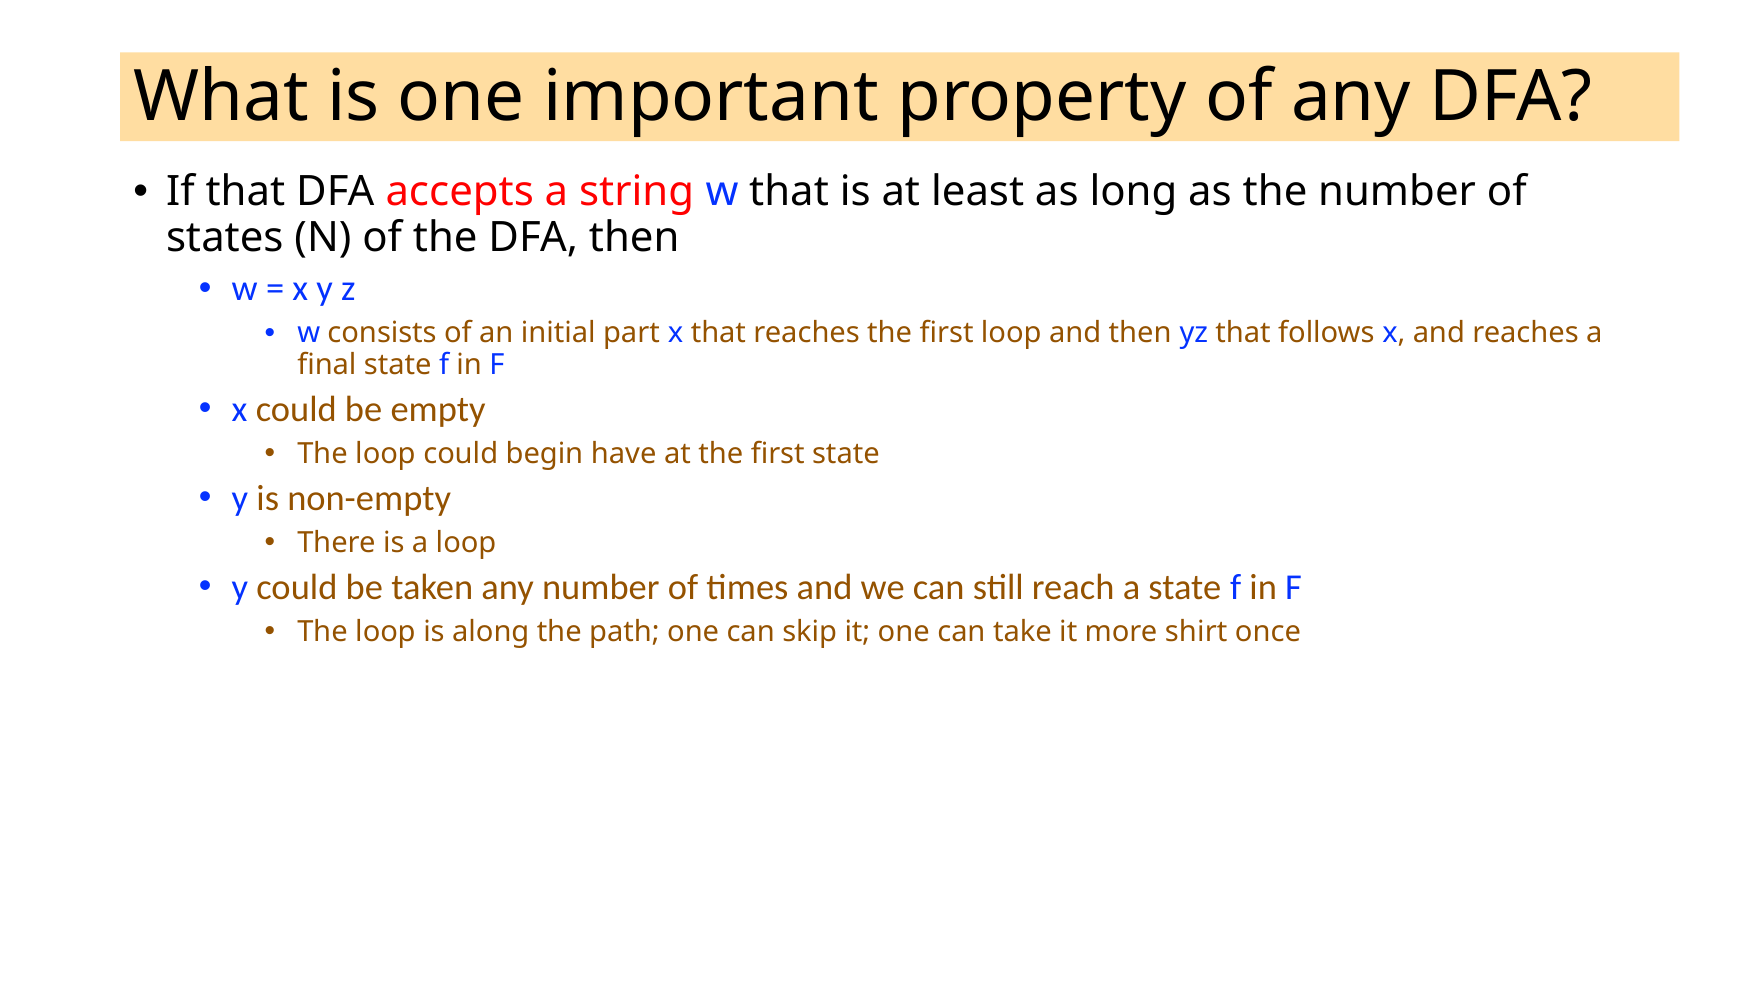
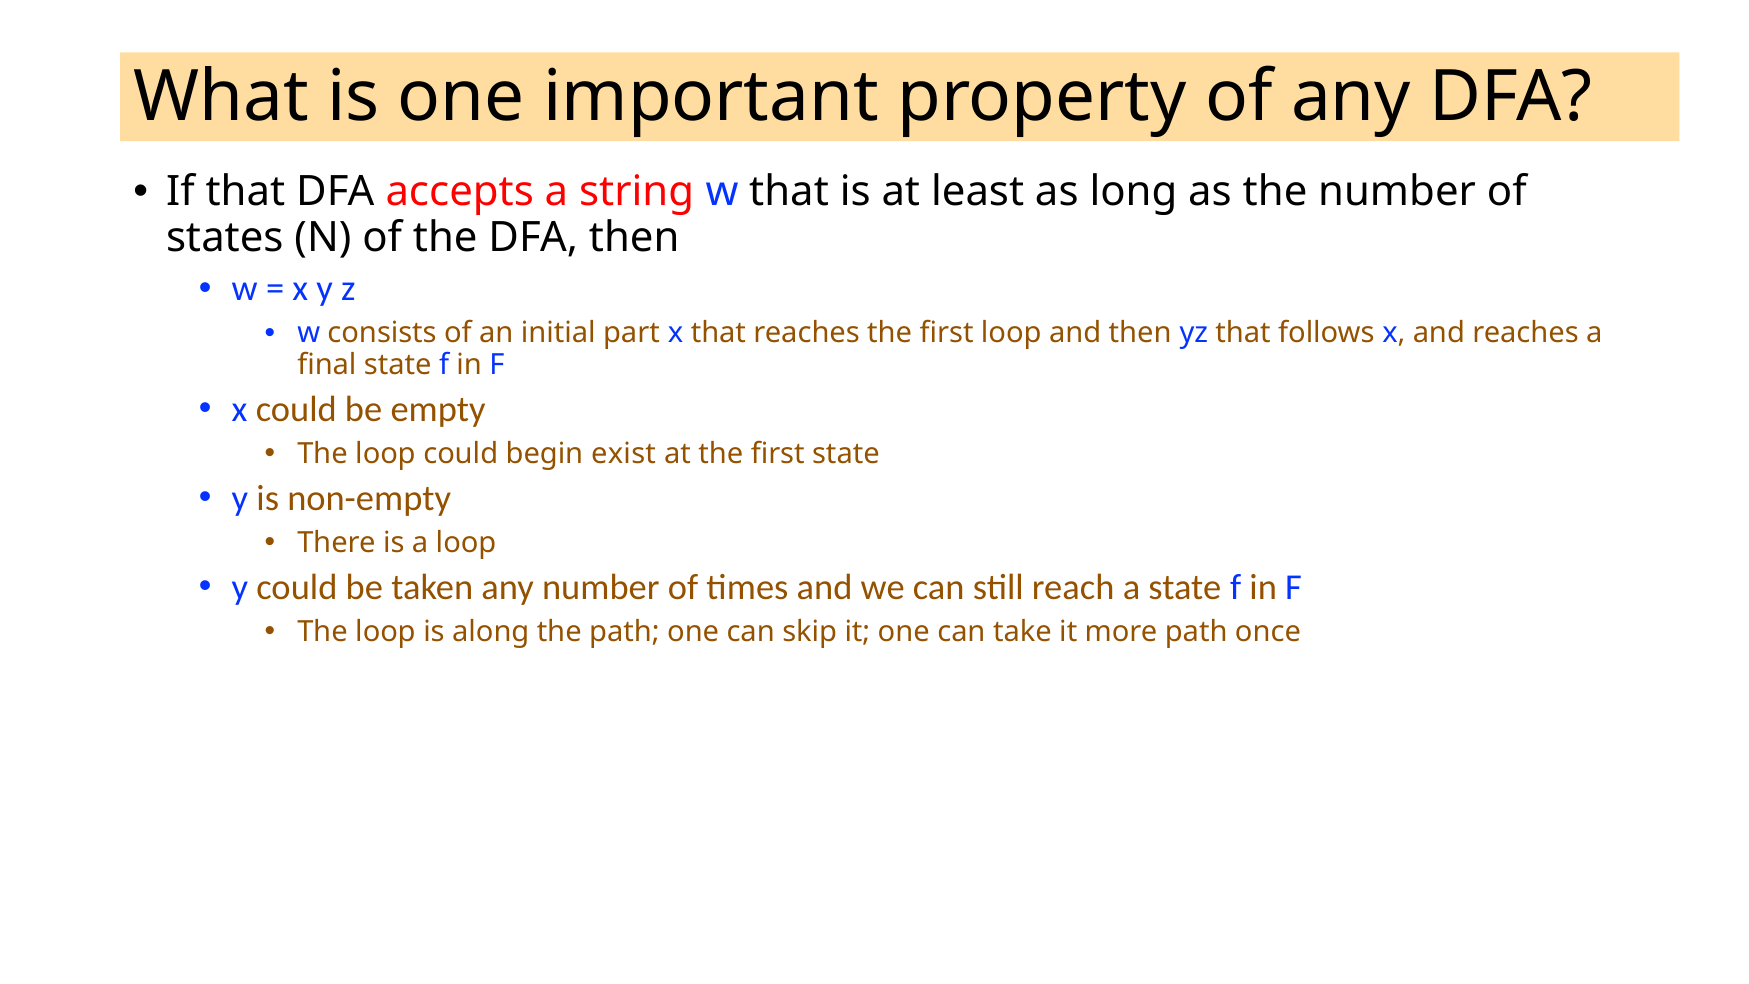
have: have -> exist
more shirt: shirt -> path
